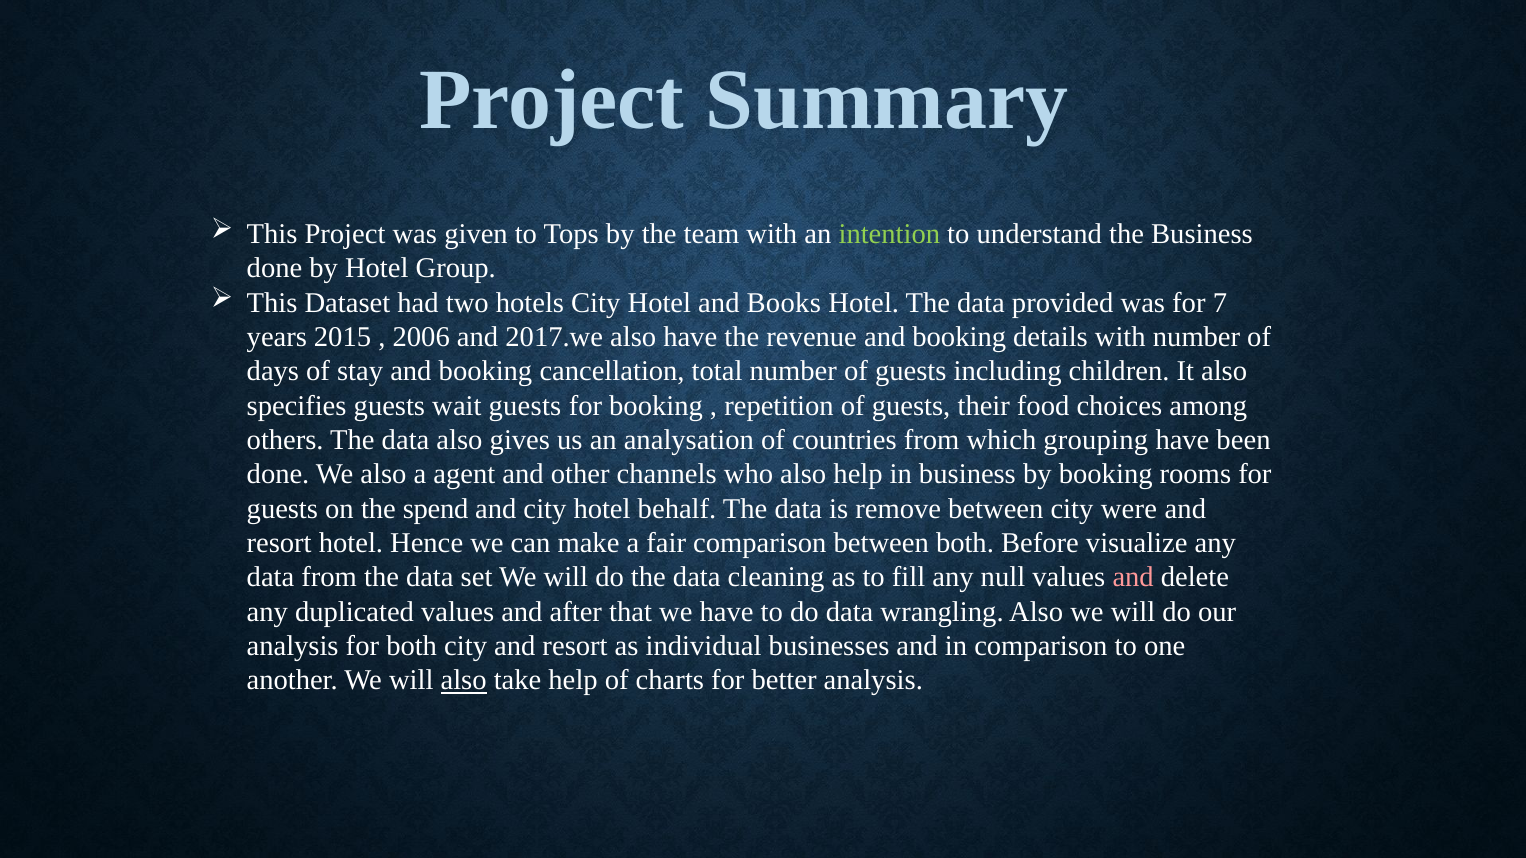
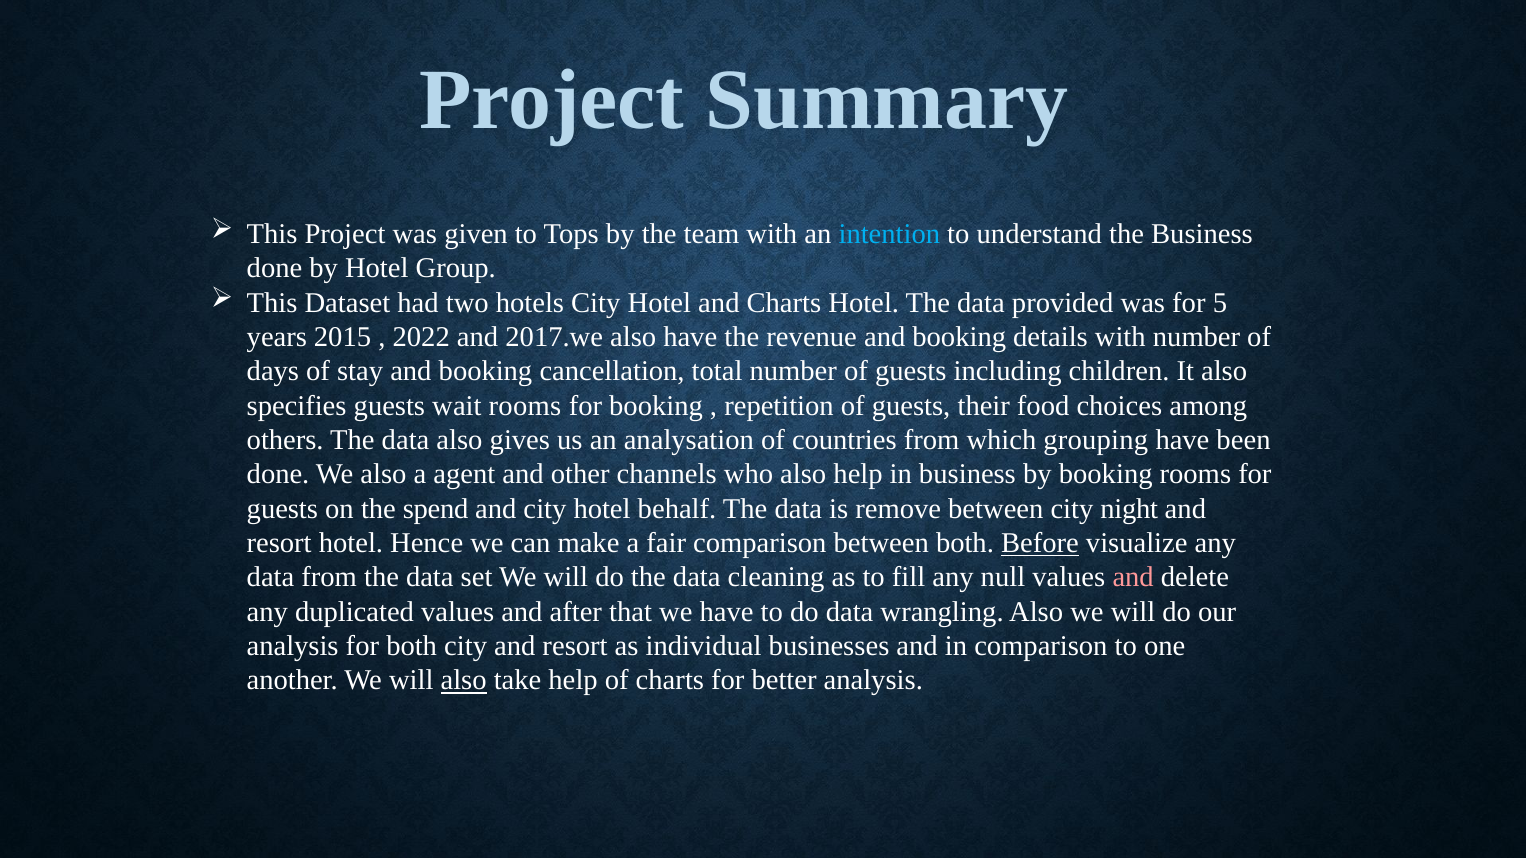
intention colour: light green -> light blue
and Books: Books -> Charts
7: 7 -> 5
2006: 2006 -> 2022
wait guests: guests -> rooms
were: were -> night
Before underline: none -> present
